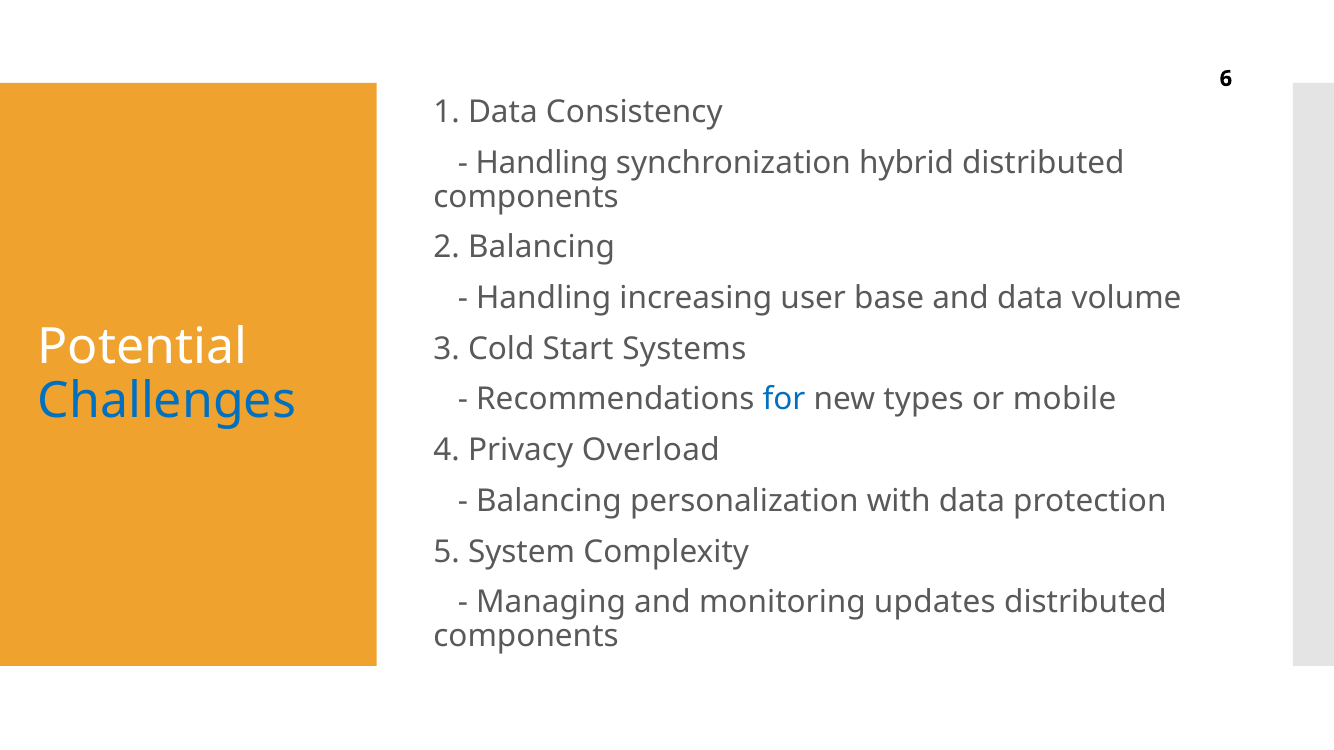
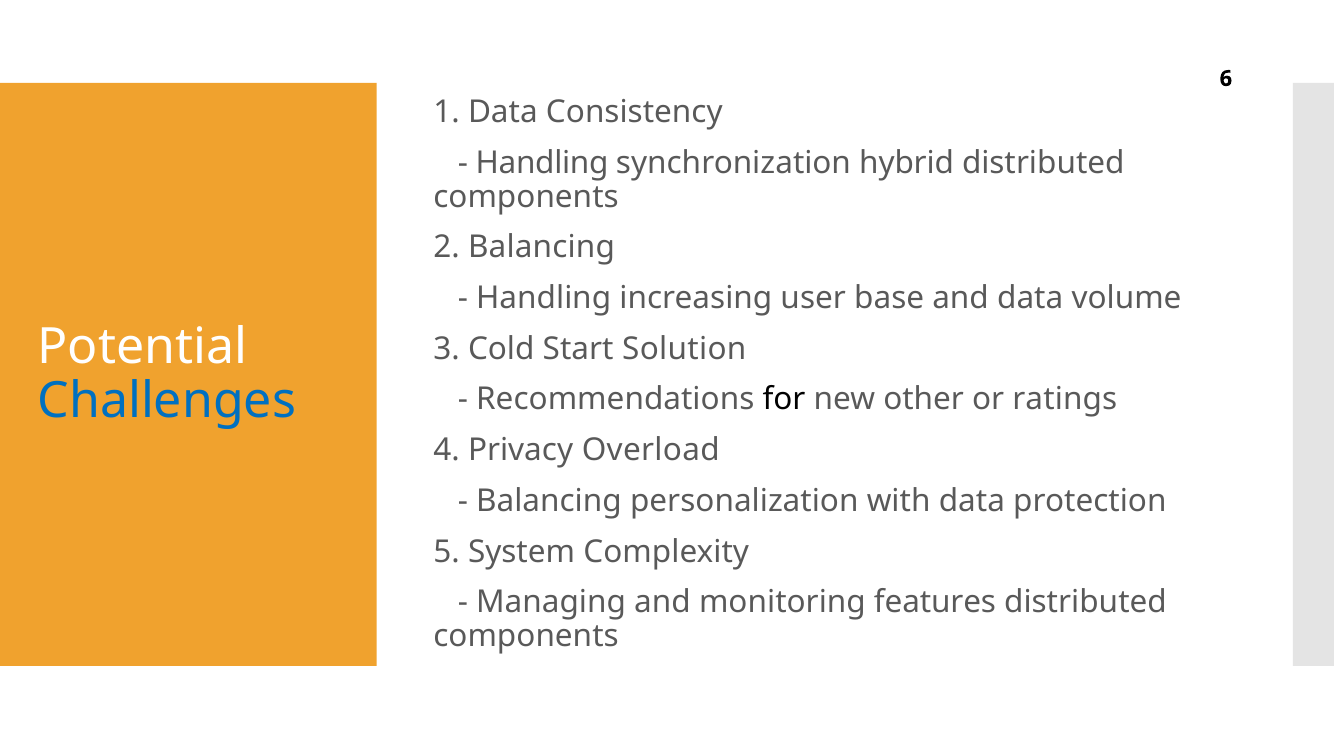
Systems: Systems -> Solution
for colour: blue -> black
types: types -> other
mobile: mobile -> ratings
updates: updates -> features
